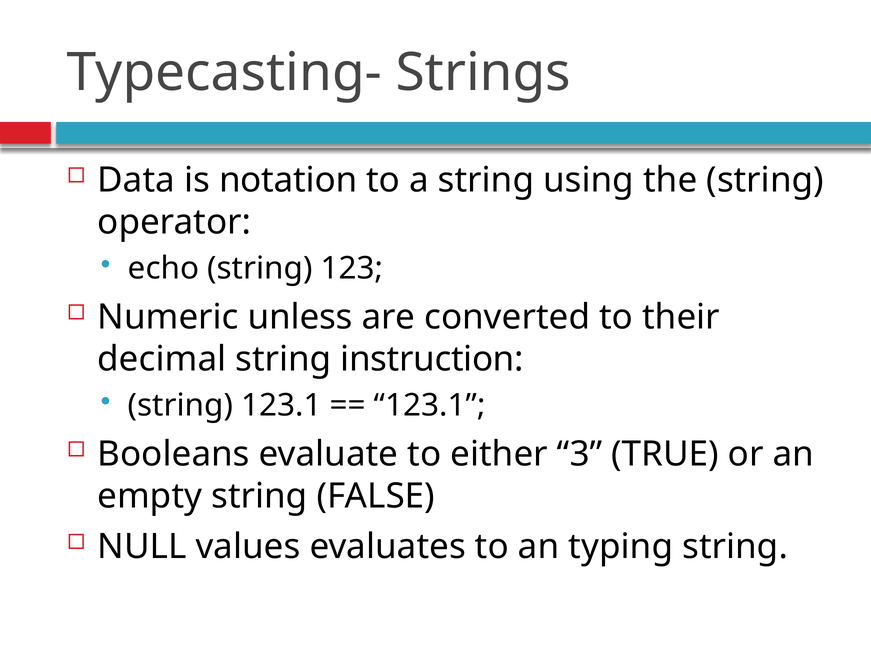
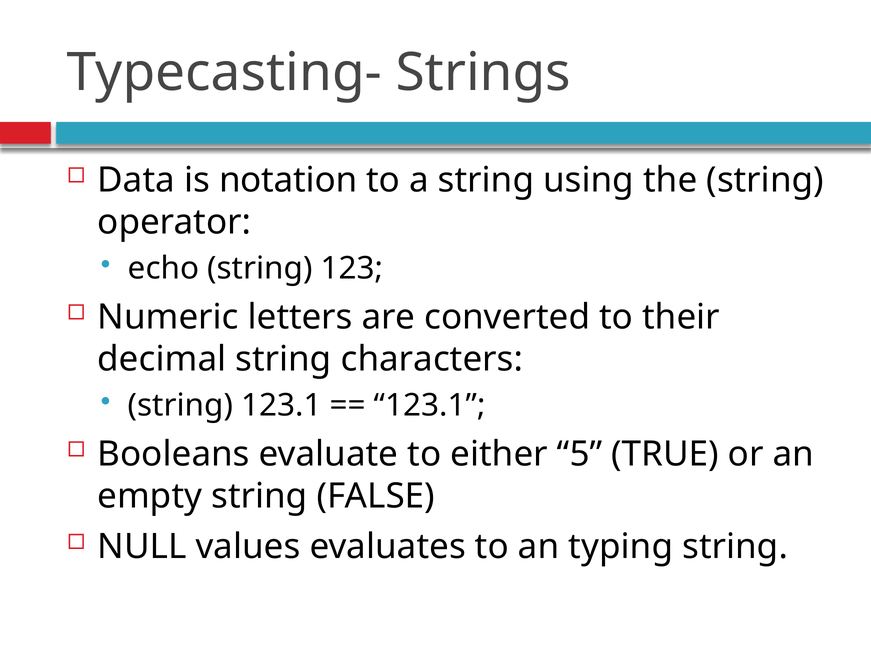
unless: unless -> letters
instruction: instruction -> characters
3: 3 -> 5
